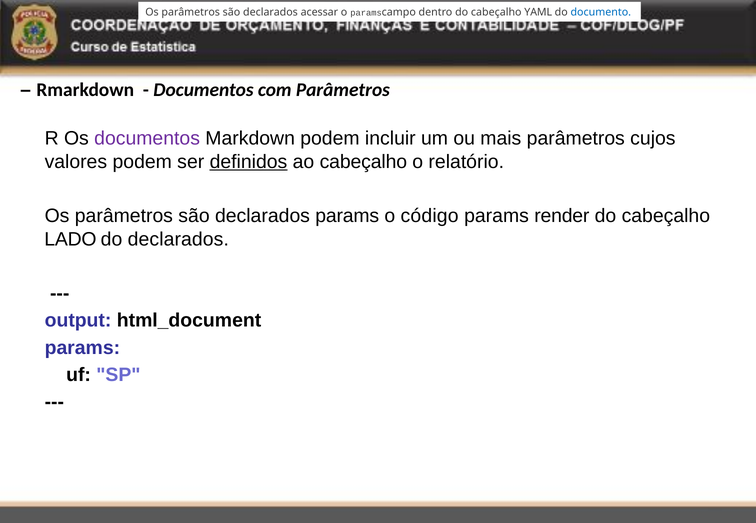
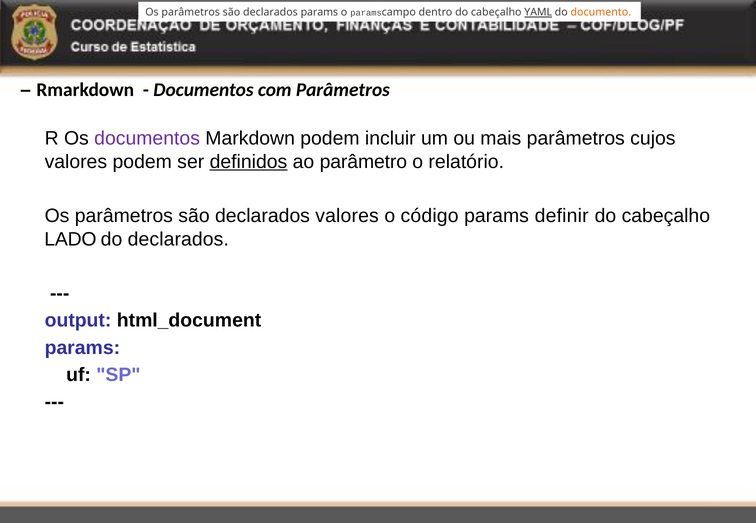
declarados acessar: acessar -> params
YAML underline: none -> present
documento colour: blue -> orange
ao cabeçalho: cabeçalho -> parâmetro
declarados params: params -> valores
render: render -> definir
